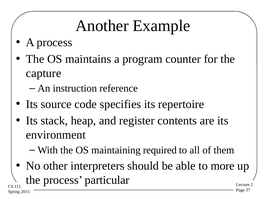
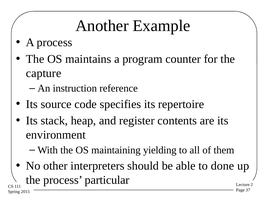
required: required -> yielding
more: more -> done
